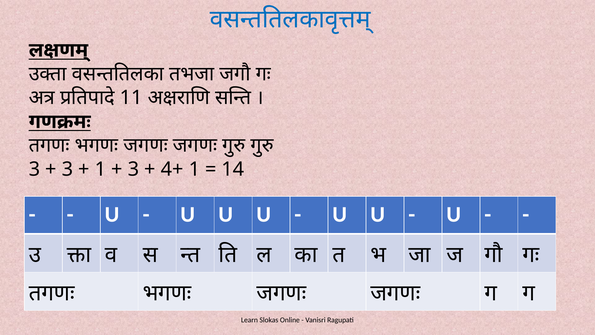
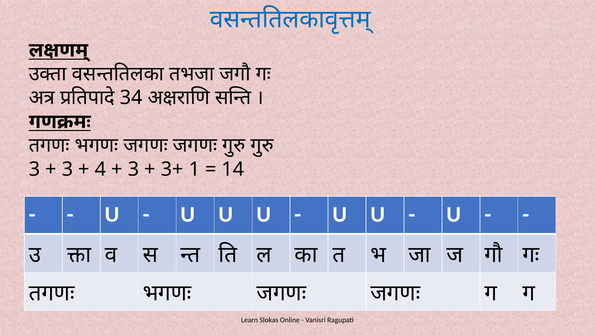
11: 11 -> 34
1 at (100, 169): 1 -> 4
4+: 4+ -> 3+
